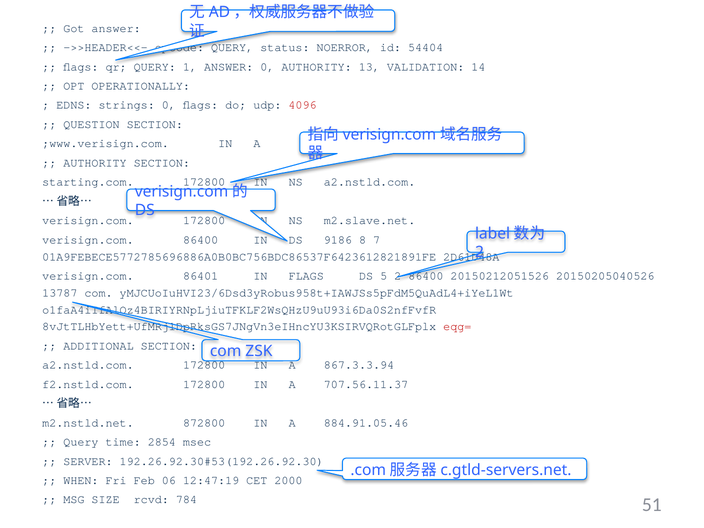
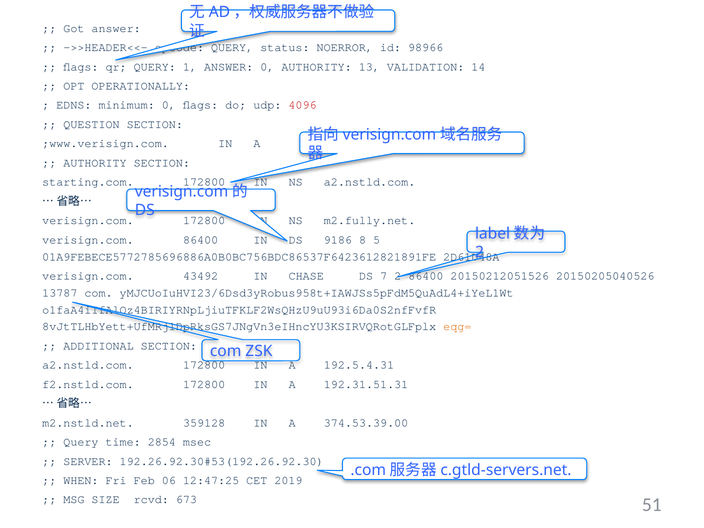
54404: 54404 -> 98966
strings: strings -> minimum
m2.slave.net: m2.slave.net -> m2.fully.net
7: 7 -> 5
86401: 86401 -> 43492
IN FLAGS: FLAGS -> CHASE
5: 5 -> 7
eqg= colour: red -> orange
867.3.3.94: 867.3.3.94 -> 192.5.4.31
707.56.11.37: 707.56.11.37 -> 192.31.51.31
872800: 872800 -> 359128
884.91.05.46: 884.91.05.46 -> 374.53.39.00
12:47:19: 12:47:19 -> 12:47:25
2000: 2000 -> 2019
784: 784 -> 673
